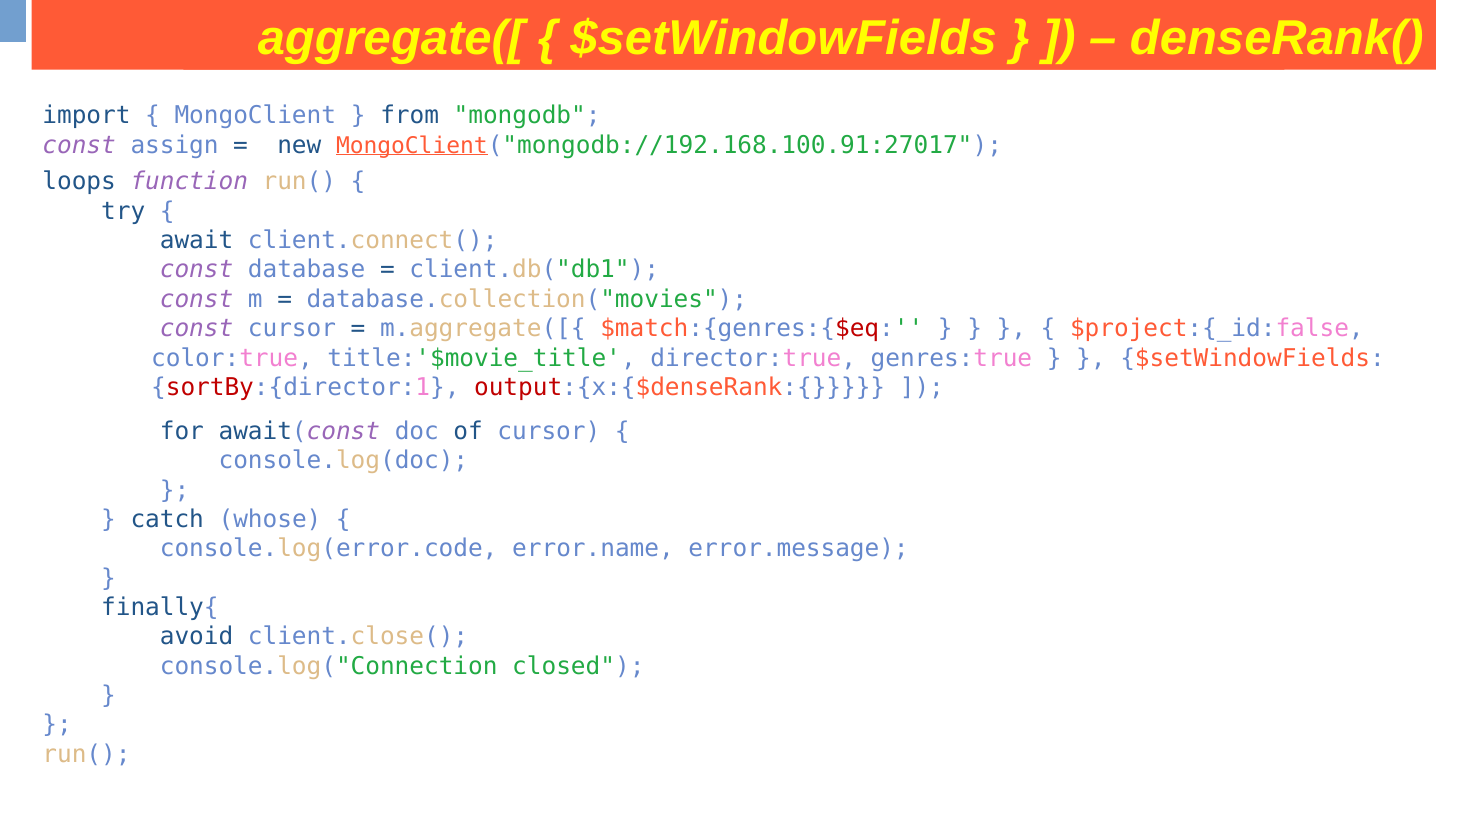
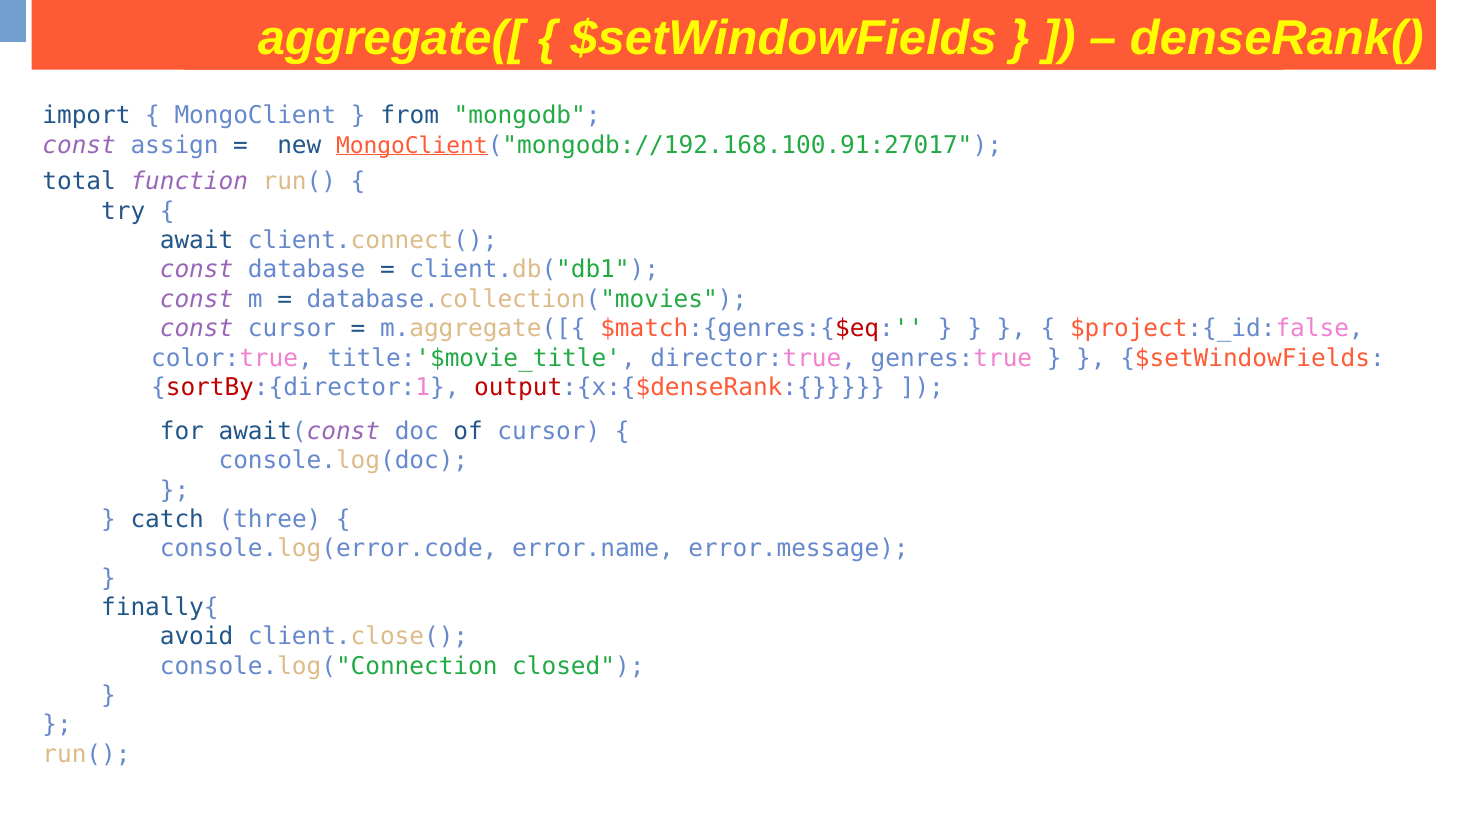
loops: loops -> total
whose: whose -> three
